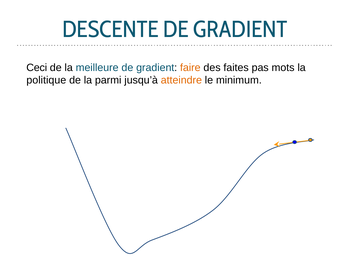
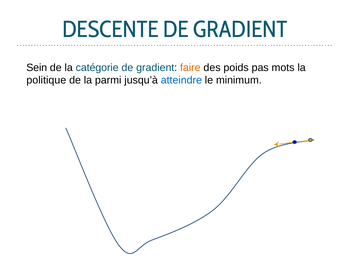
Ceci: Ceci -> Sein
meilleure: meilleure -> catégorie
faites: faites -> poids
atteindre colour: orange -> blue
